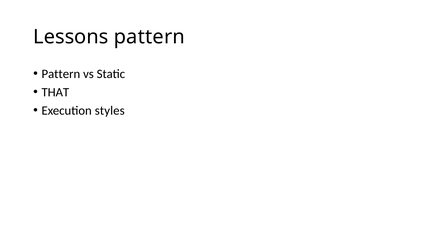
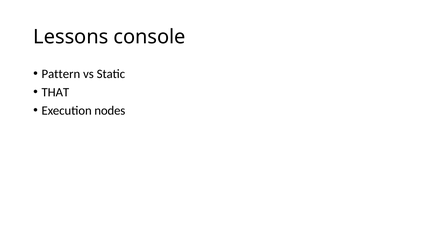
Lessons pattern: pattern -> console
styles: styles -> nodes
